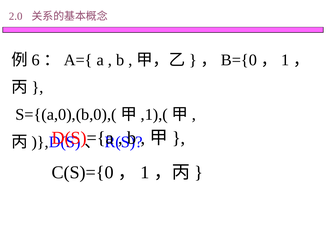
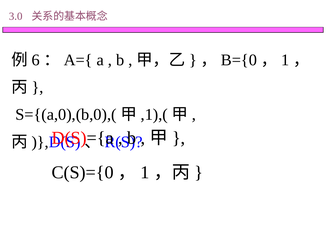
2.0: 2.0 -> 3.0
